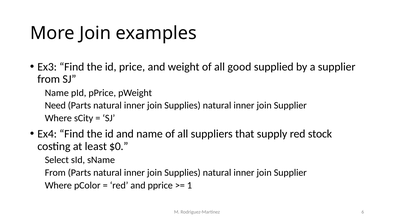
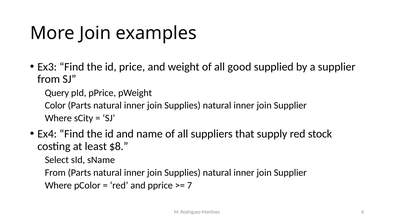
Name at (57, 93): Name -> Query
Need: Need -> Color
$0: $0 -> $8
1: 1 -> 7
